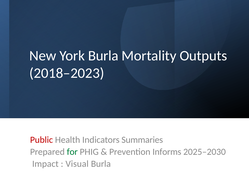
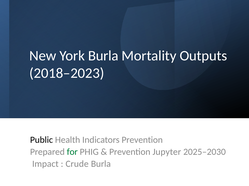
Public colour: red -> black
Indicators Summaries: Summaries -> Prevention
Informs: Informs -> Jupyter
Visual: Visual -> Crude
